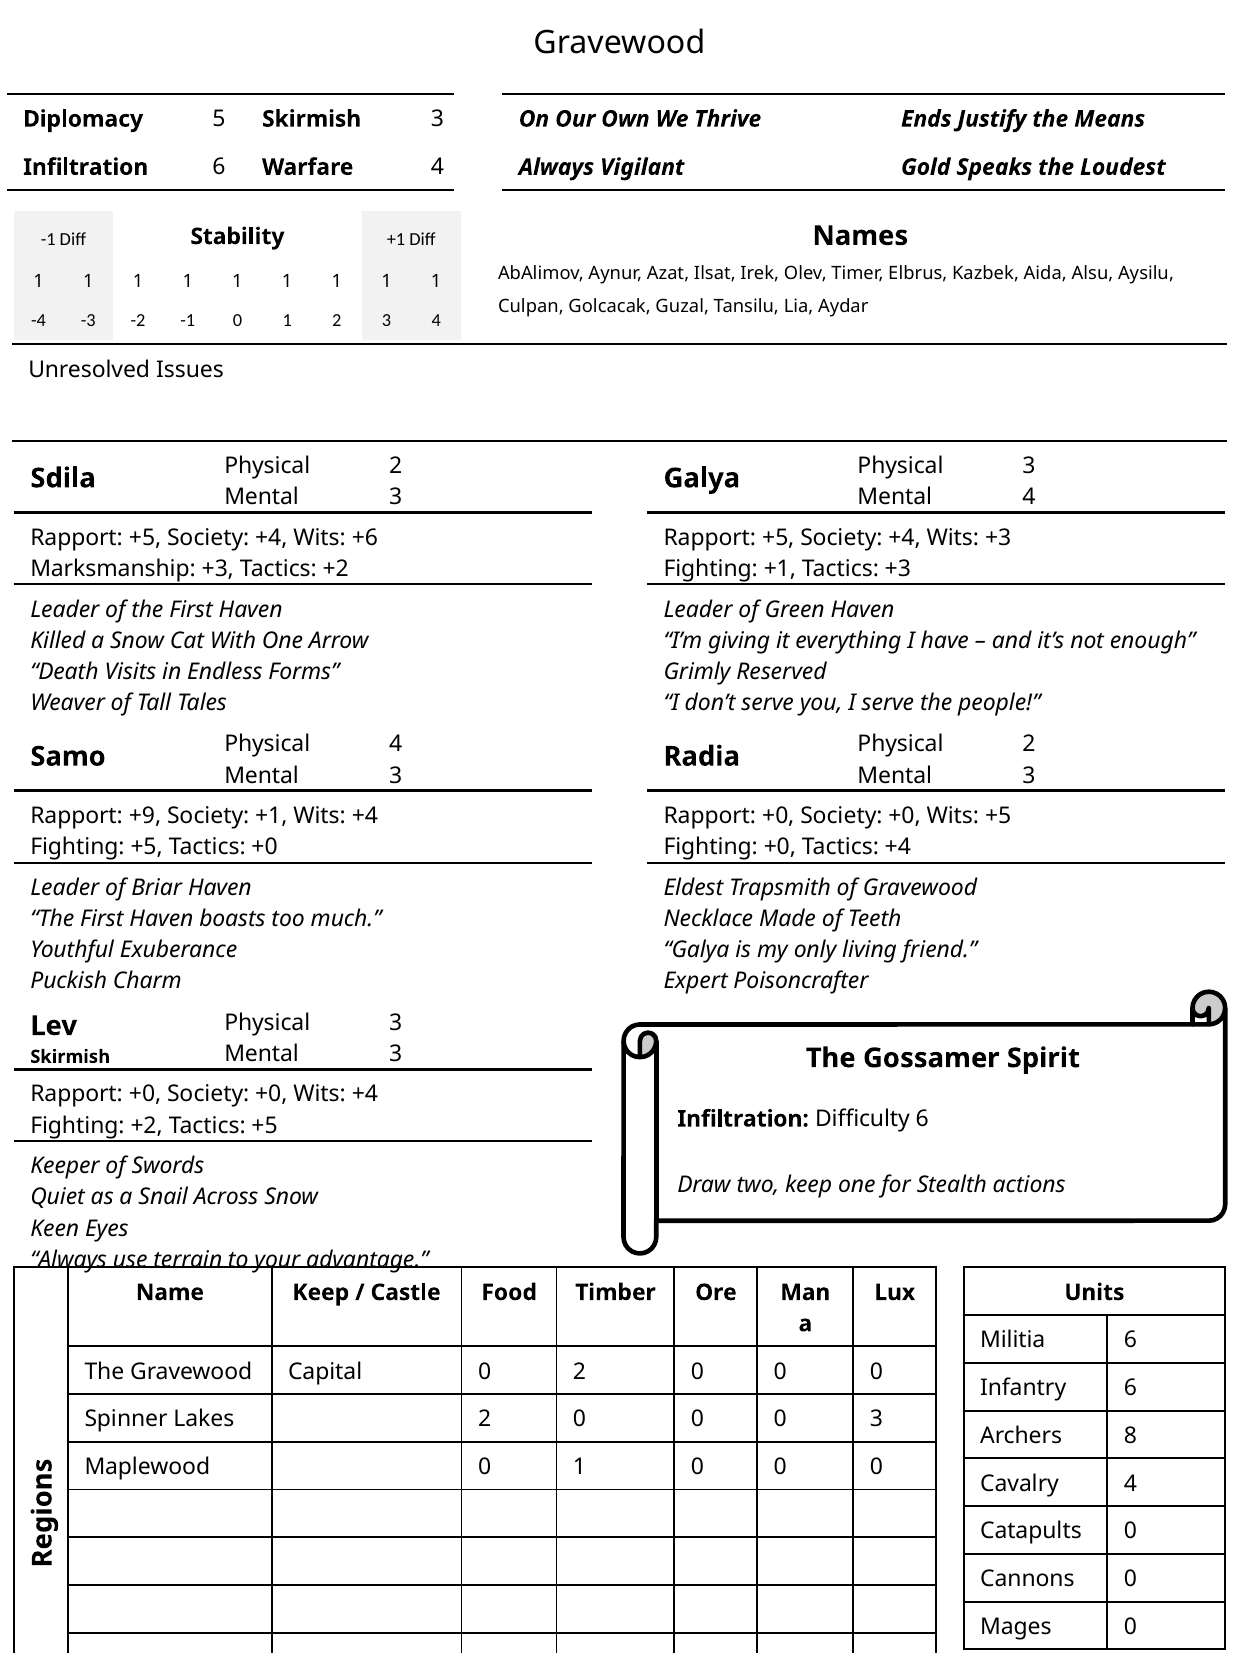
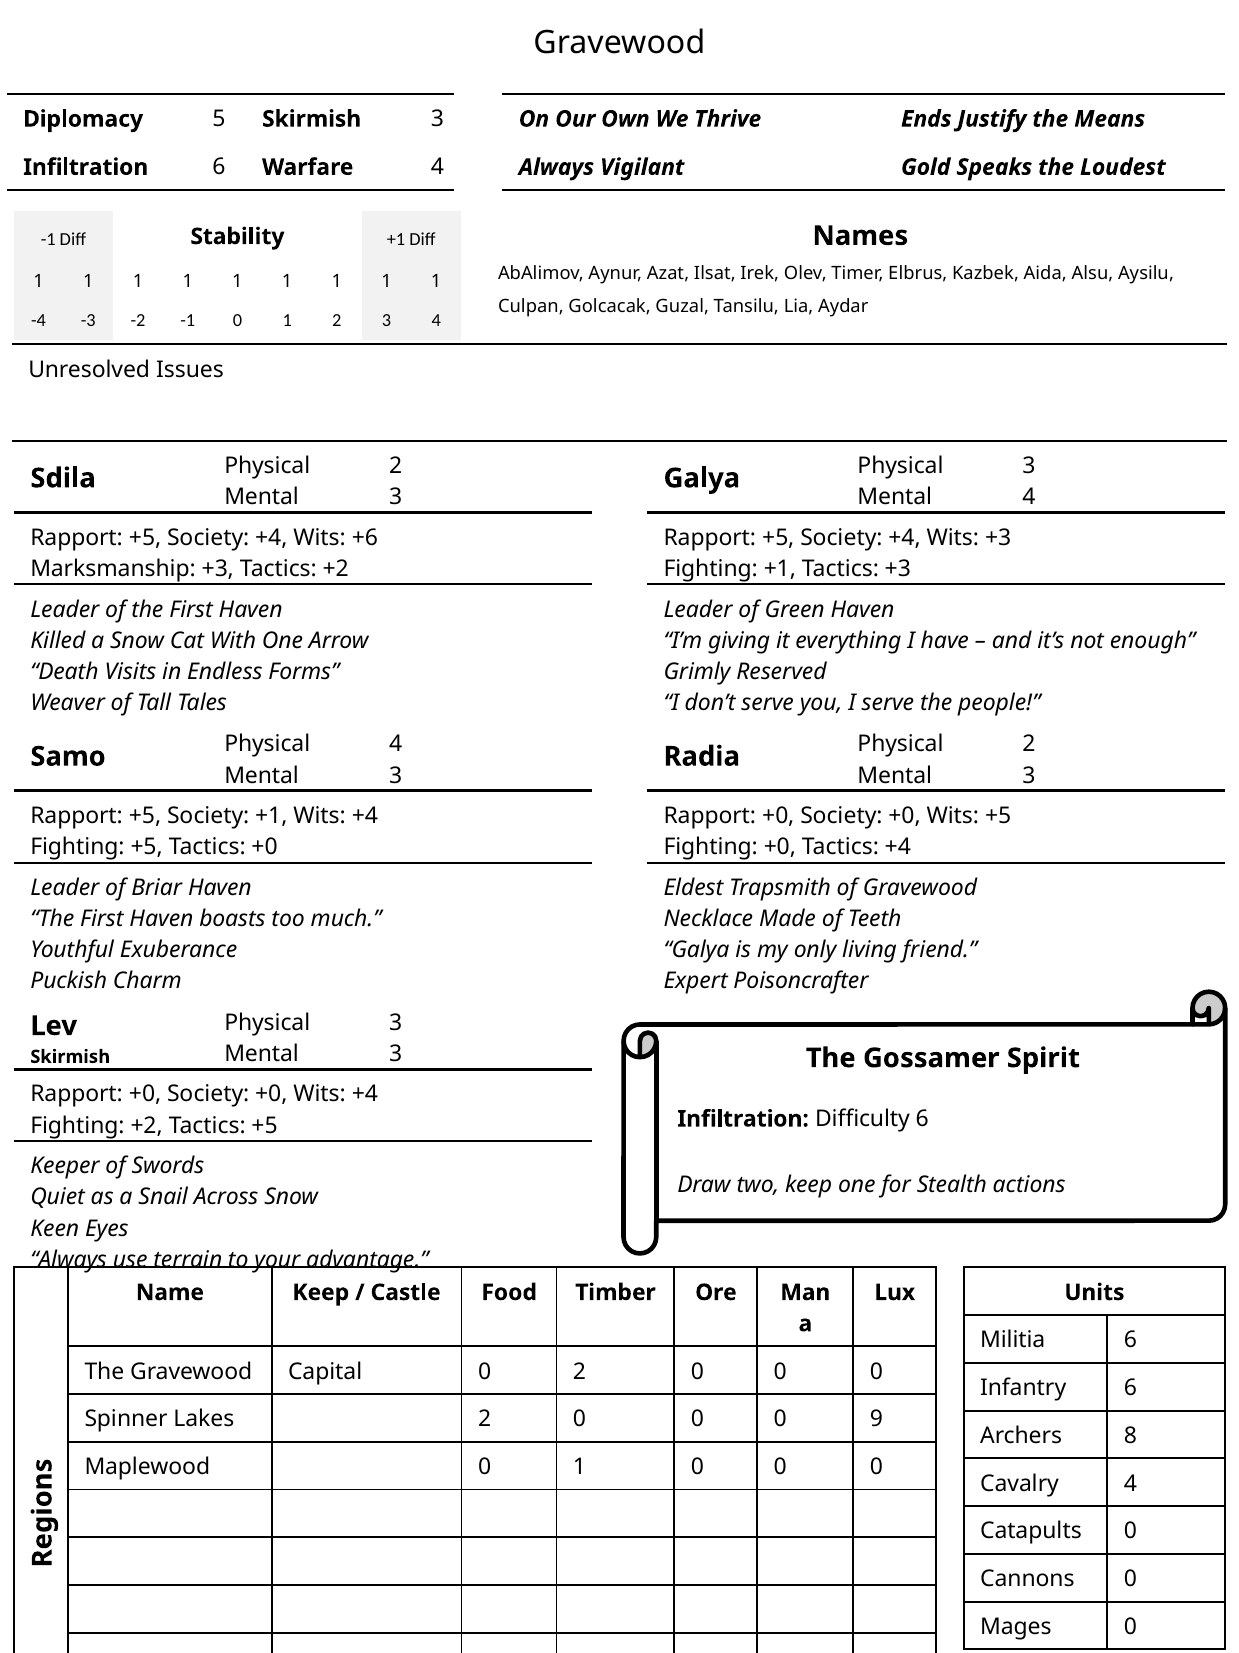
+9 at (145, 816): +9 -> +5
0 3: 3 -> 9
